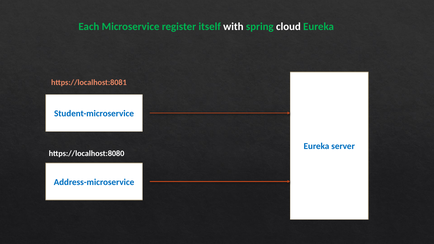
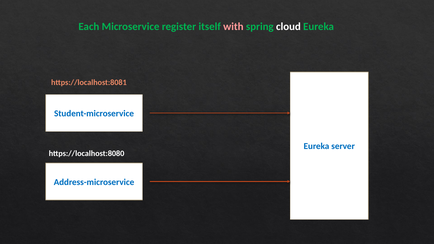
with colour: white -> pink
